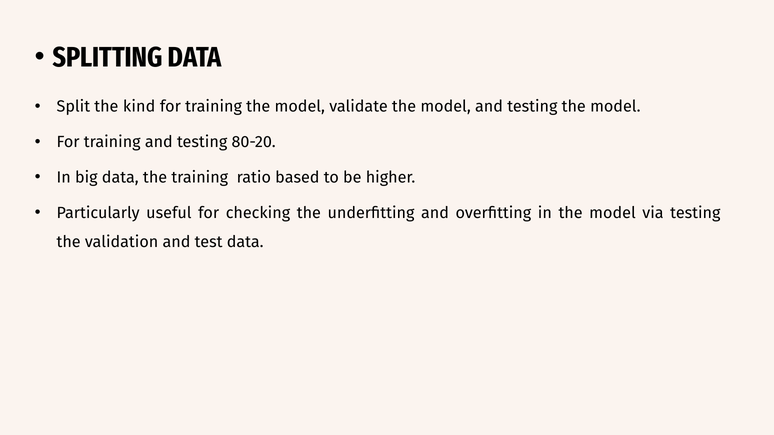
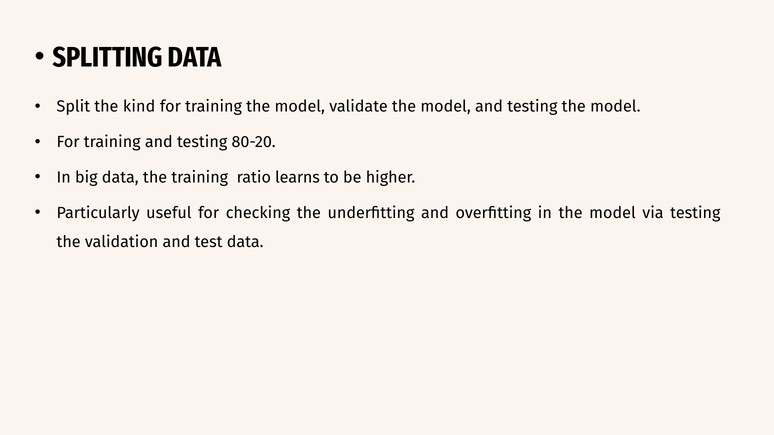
based: based -> learns
